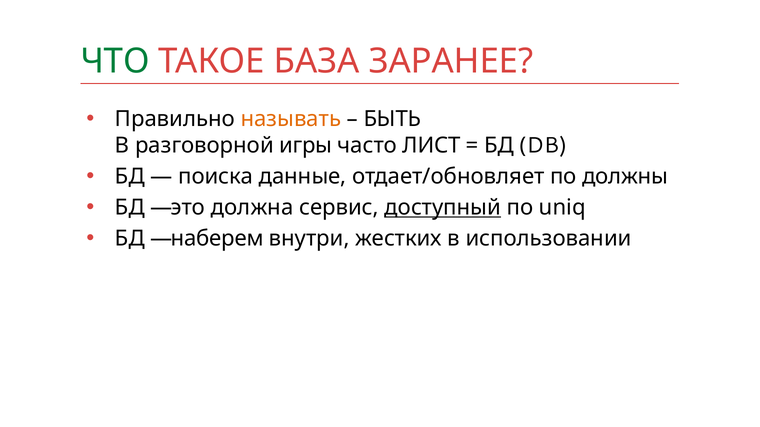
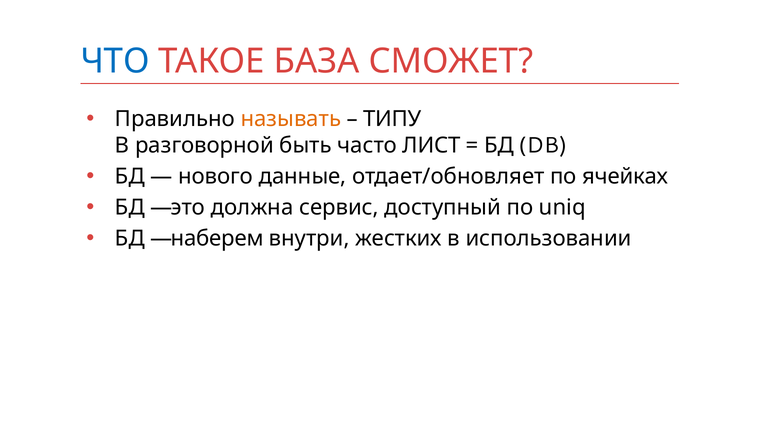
ЧТО colour: green -> blue
ЗАРАНЕЕ: ЗАРАНЕЕ -> СМОЖЕТ
БЫТЬ: БЫТЬ -> ТИПУ
игры: игры -> быть
поиска: поиска -> нового
должны: должны -> ячейках
доступный underline: present -> none
